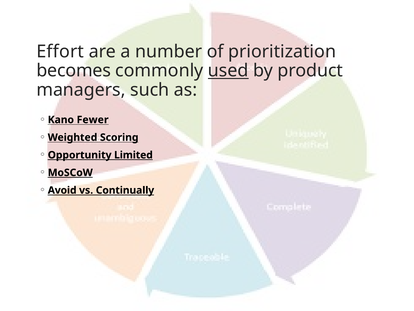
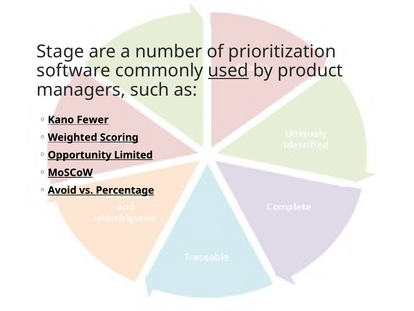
Effort: Effort -> Stage
becomes: becomes -> software
Scoring underline: none -> present
Continually: Continually -> Percentage
